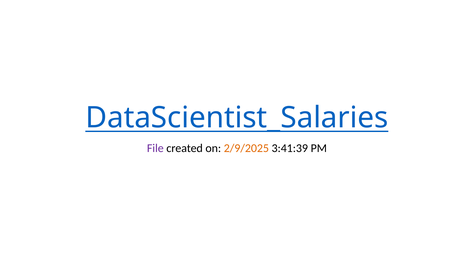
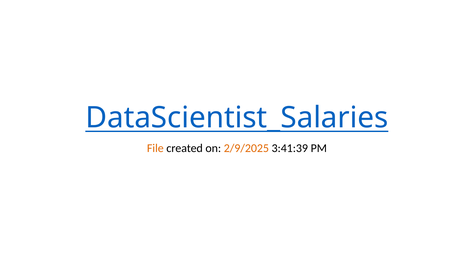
File colour: purple -> orange
